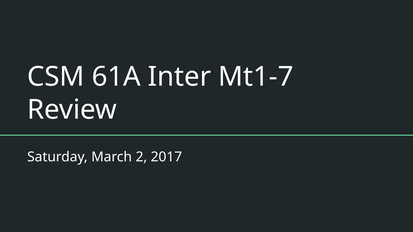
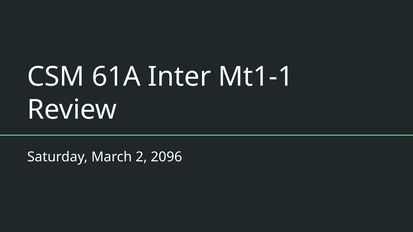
Mt1-7: Mt1-7 -> Mt1-1
2017: 2017 -> 2096
